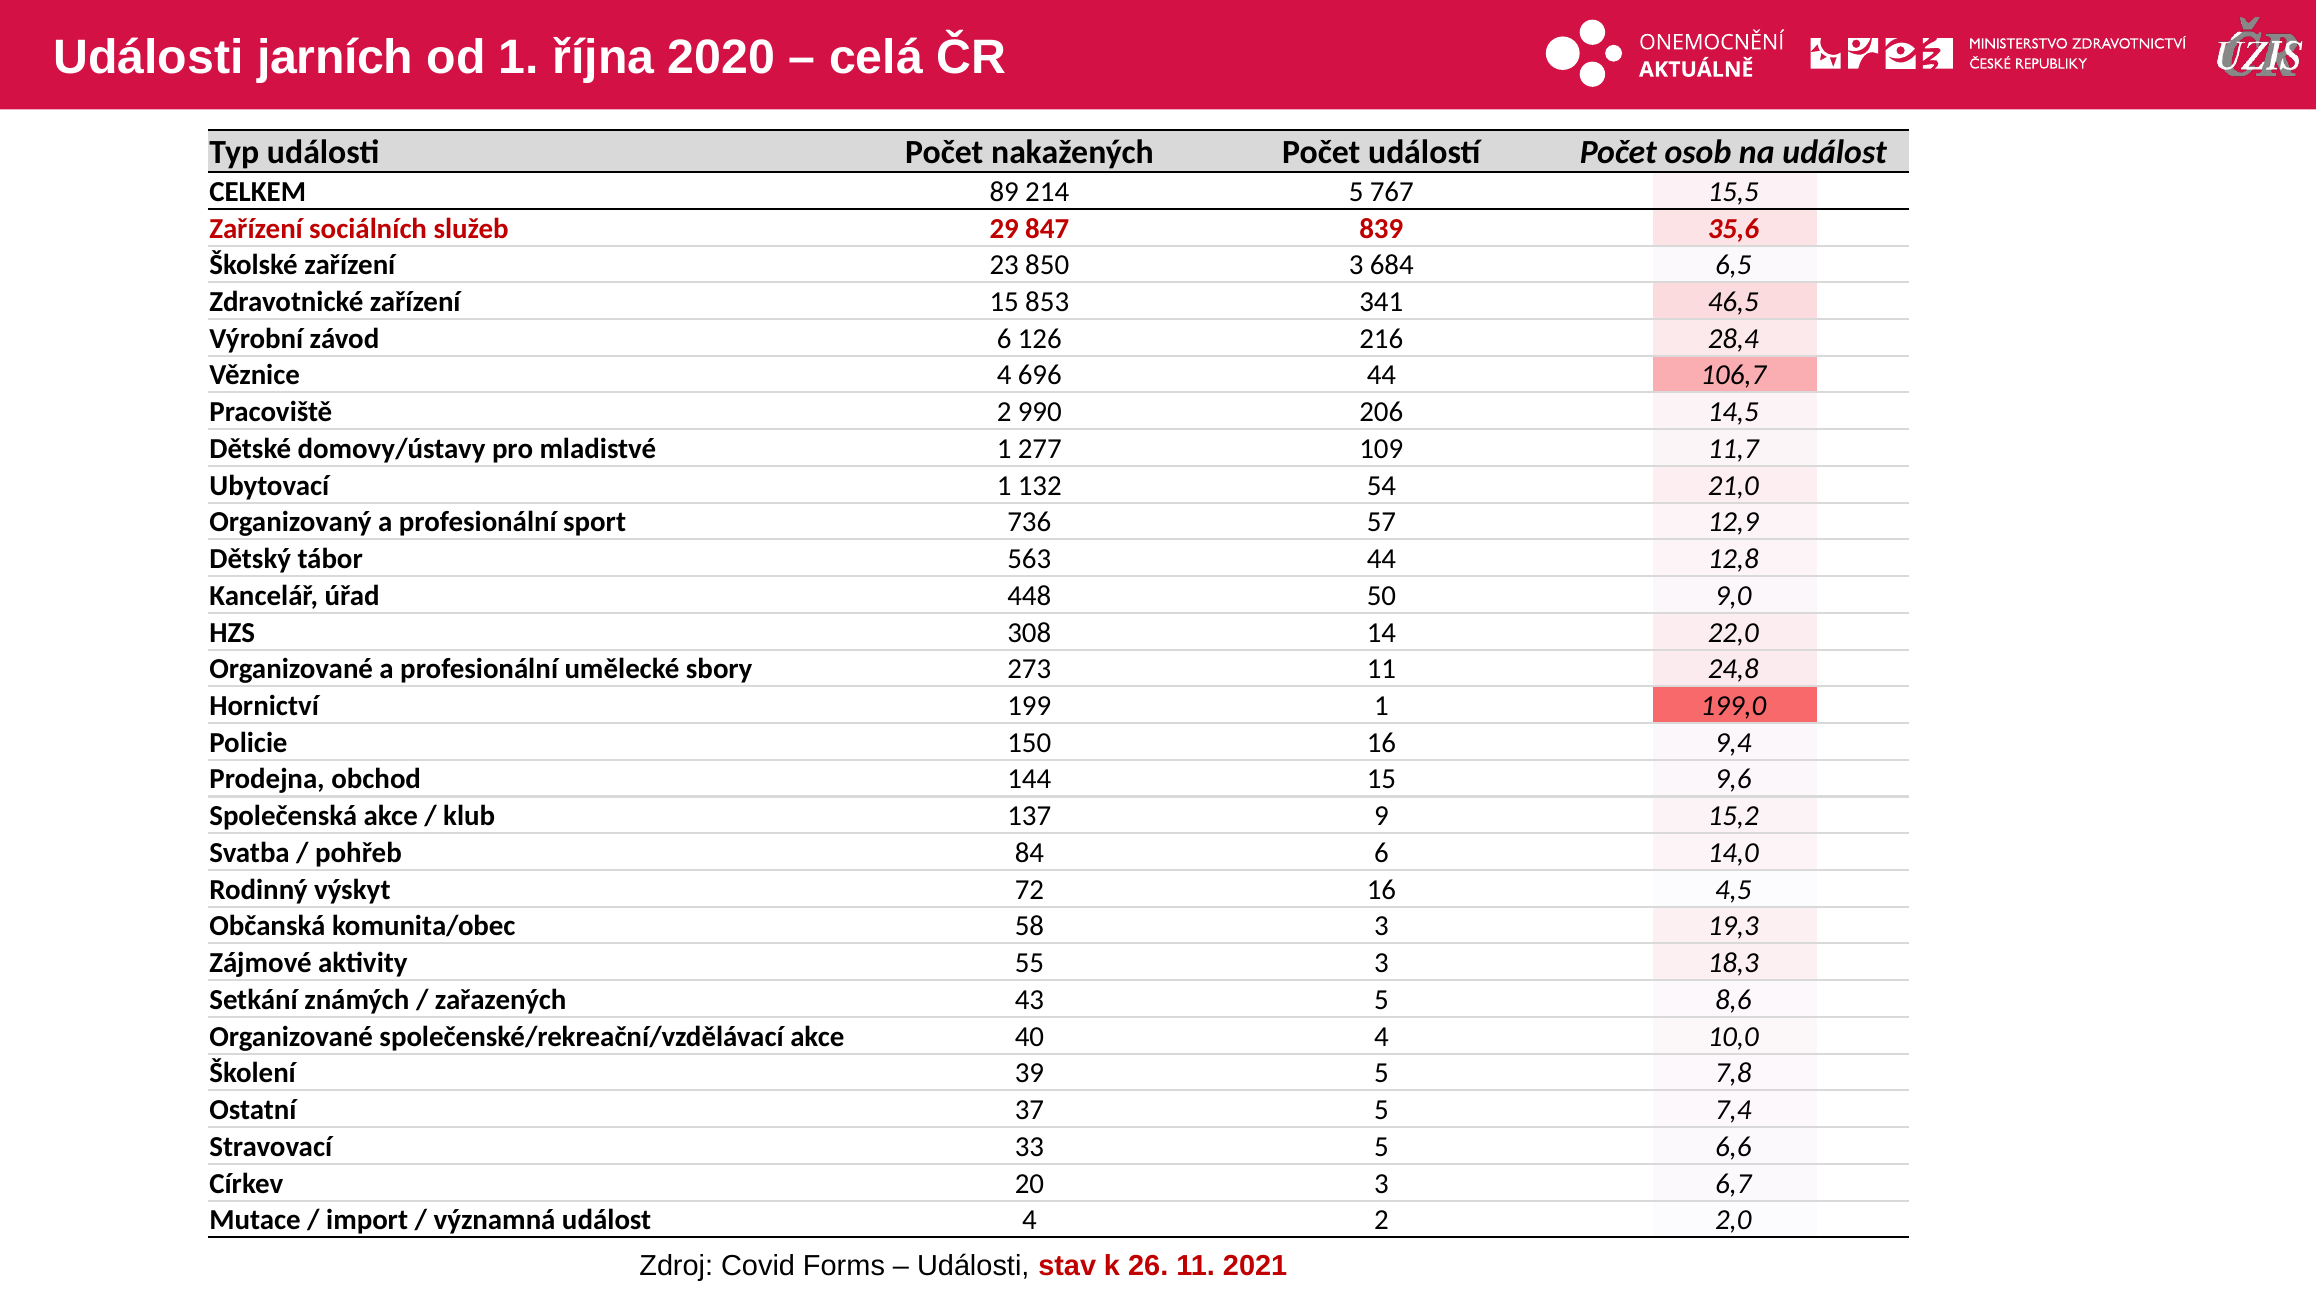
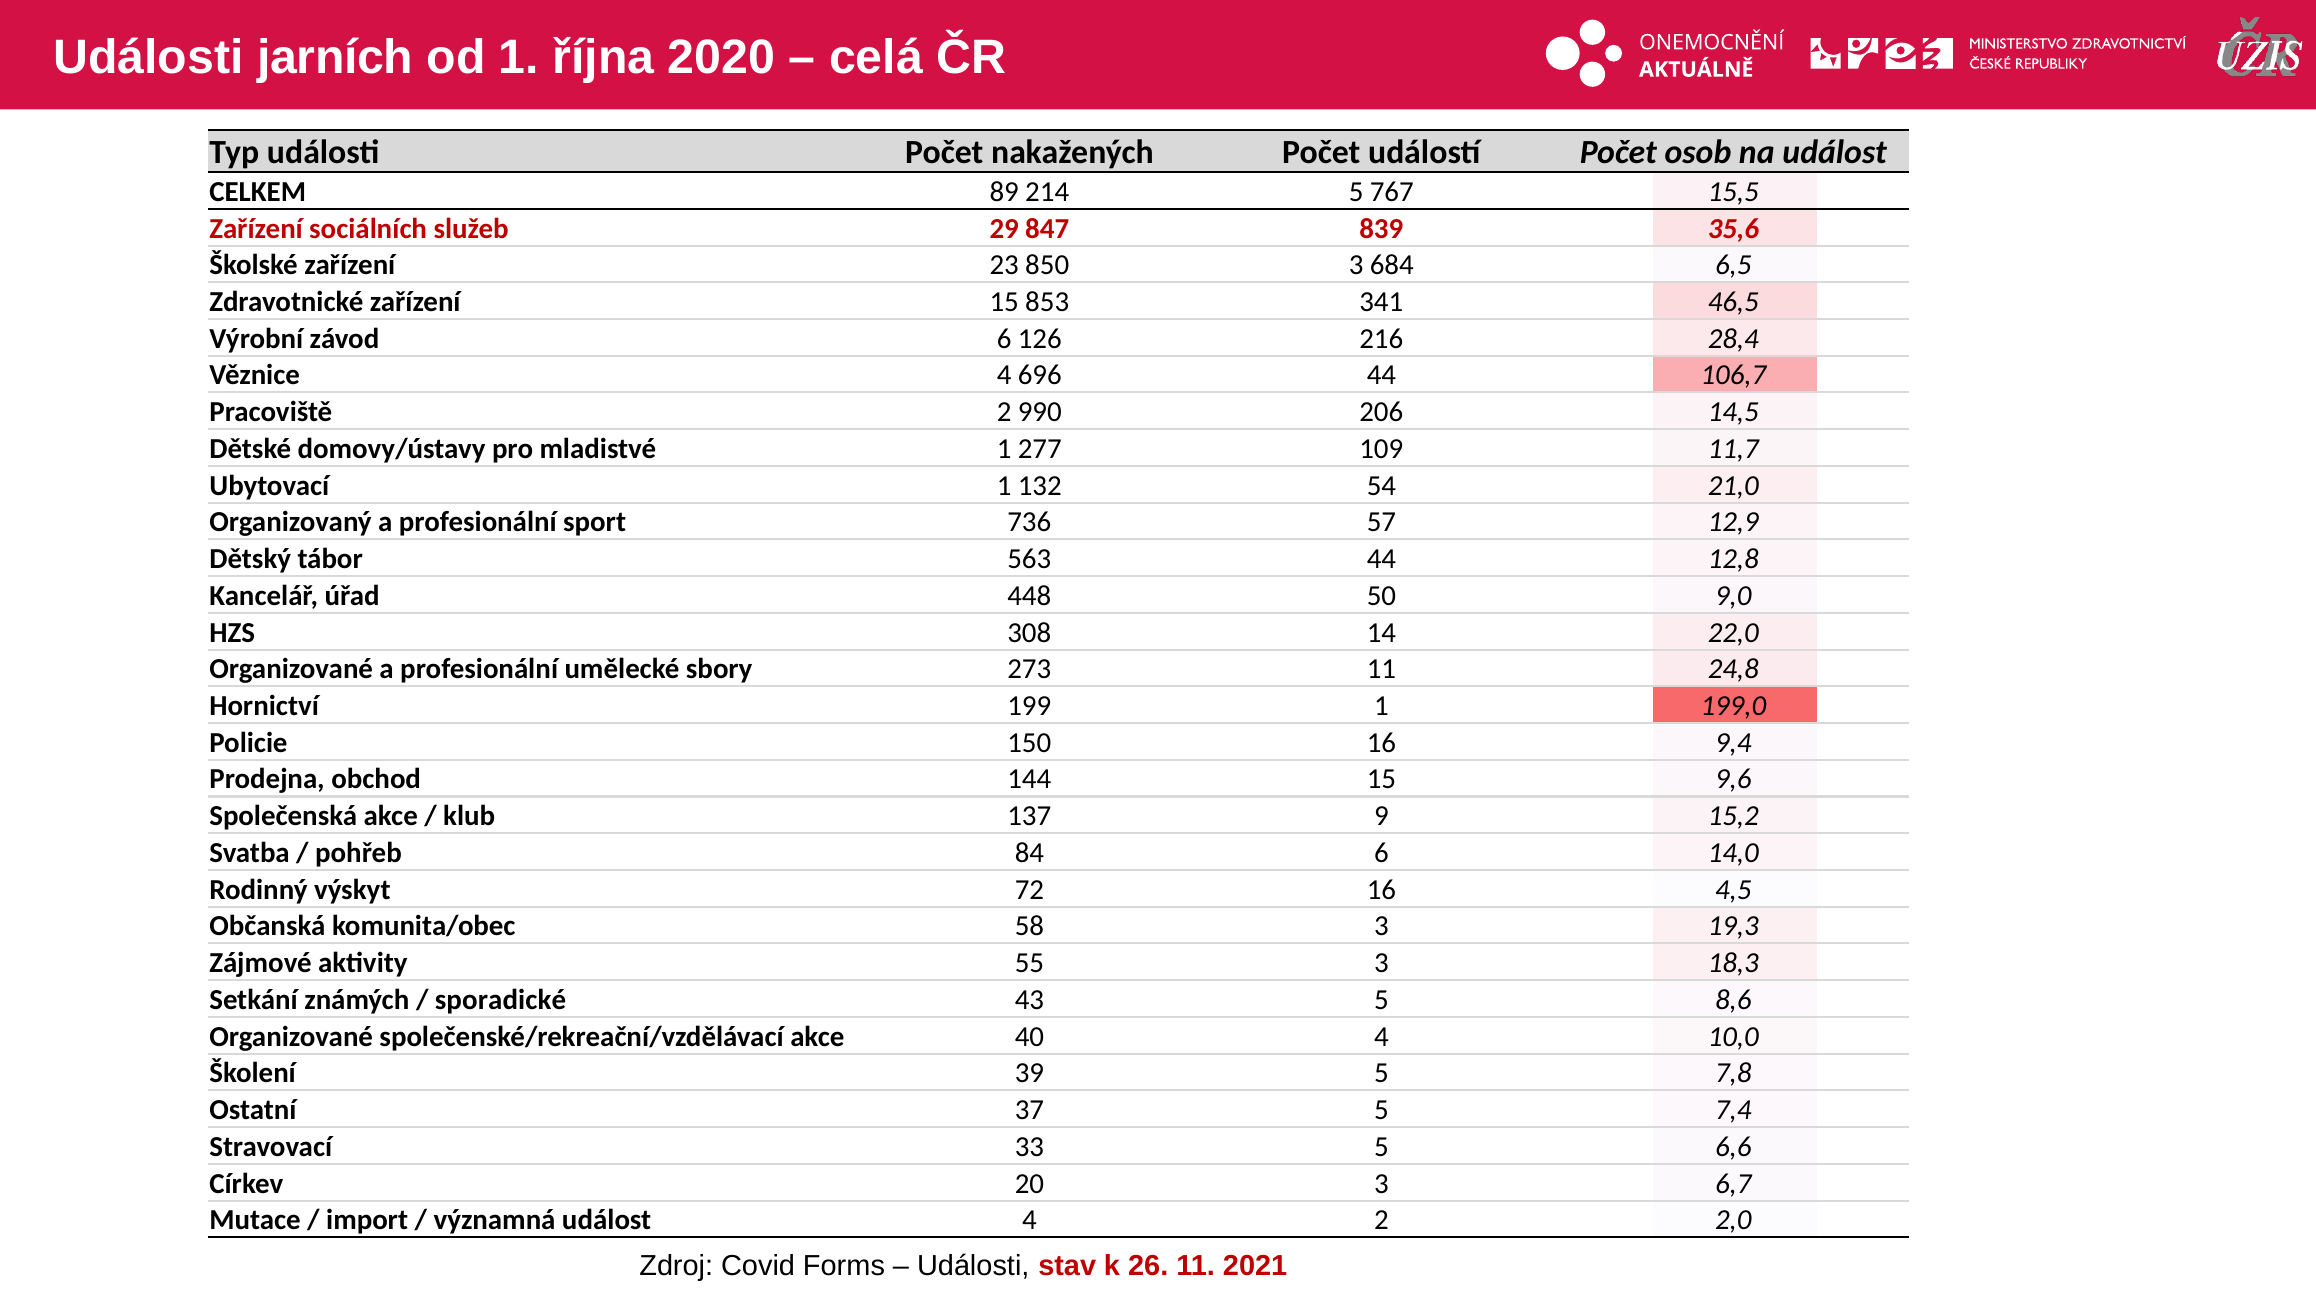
zařazených: zařazených -> sporadické
